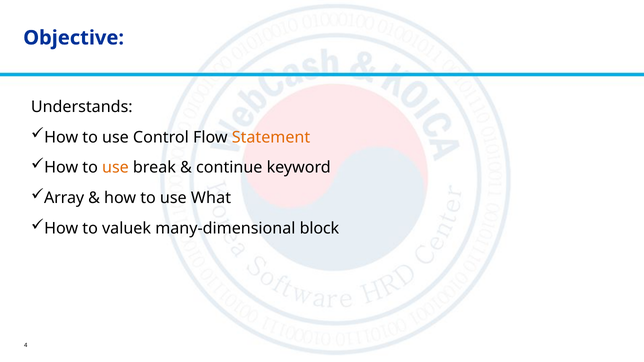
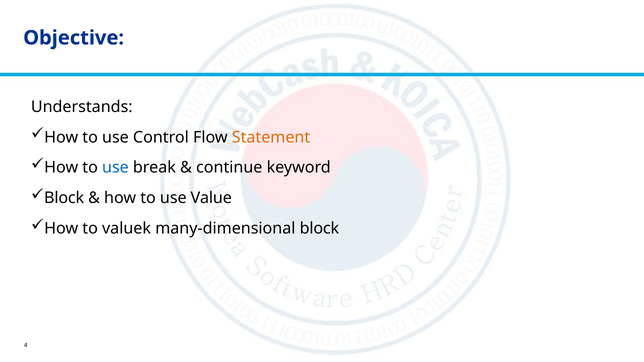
use at (115, 168) colour: orange -> blue
Array at (64, 198): Array -> Block
What: What -> Value
